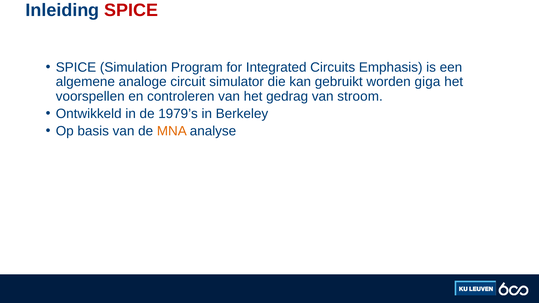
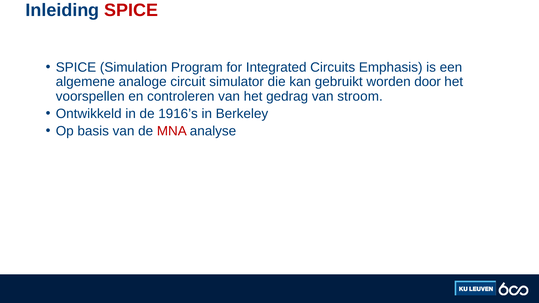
giga: giga -> door
1979’s: 1979’s -> 1916’s
MNA colour: orange -> red
